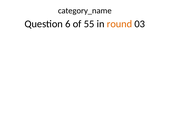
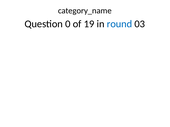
6: 6 -> 0
55: 55 -> 19
round colour: orange -> blue
